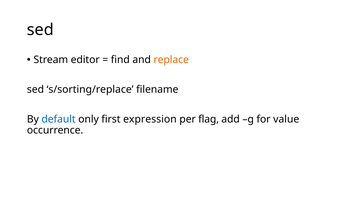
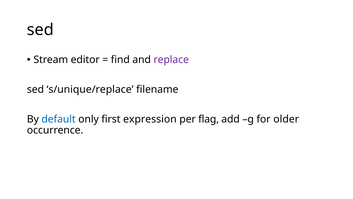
replace colour: orange -> purple
s/sorting/replace: s/sorting/replace -> s/unique/replace
value: value -> older
